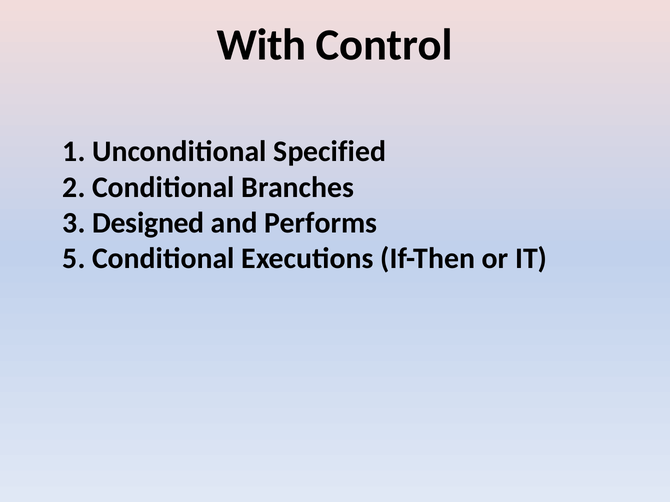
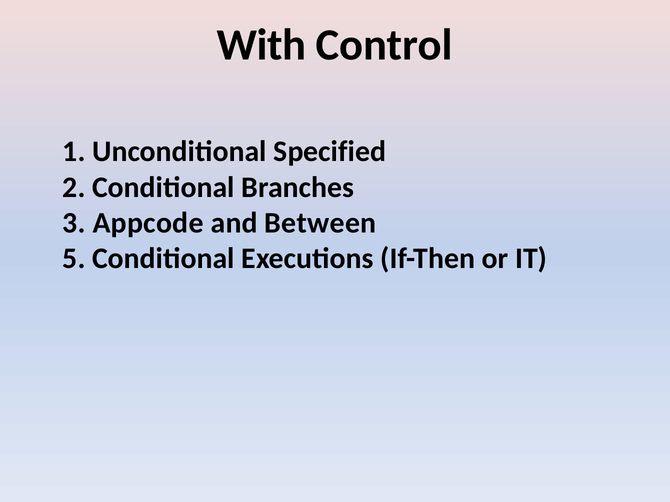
Designed: Designed -> Appcode
Performs: Performs -> Between
